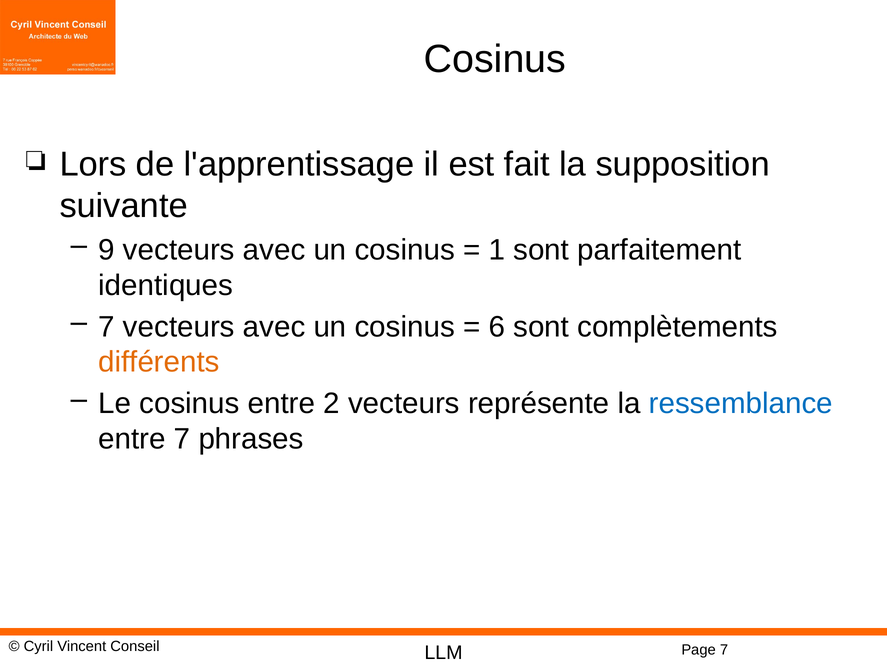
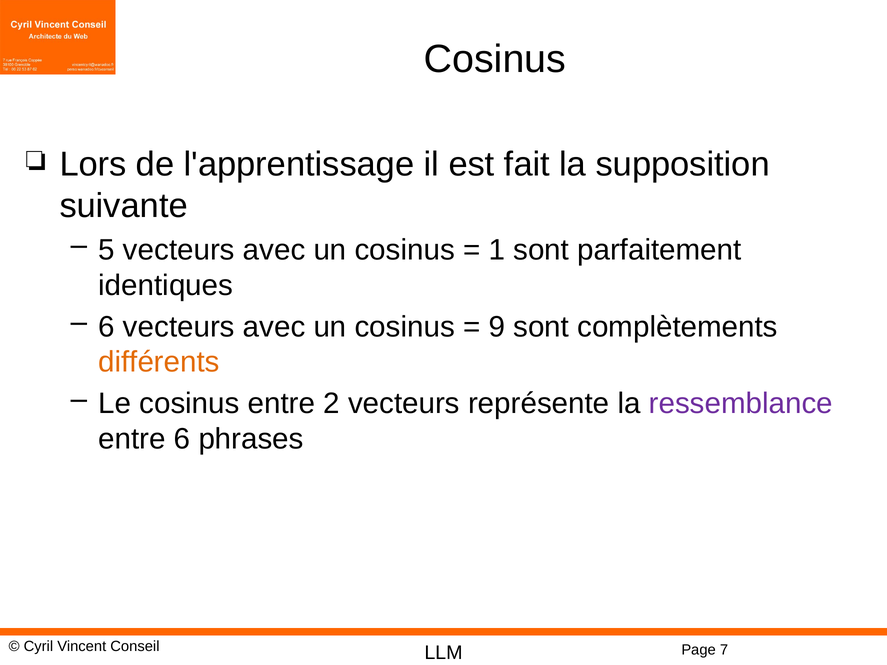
9: 9 -> 5
7 at (107, 327): 7 -> 6
6: 6 -> 9
ressemblance colour: blue -> purple
entre 7: 7 -> 6
